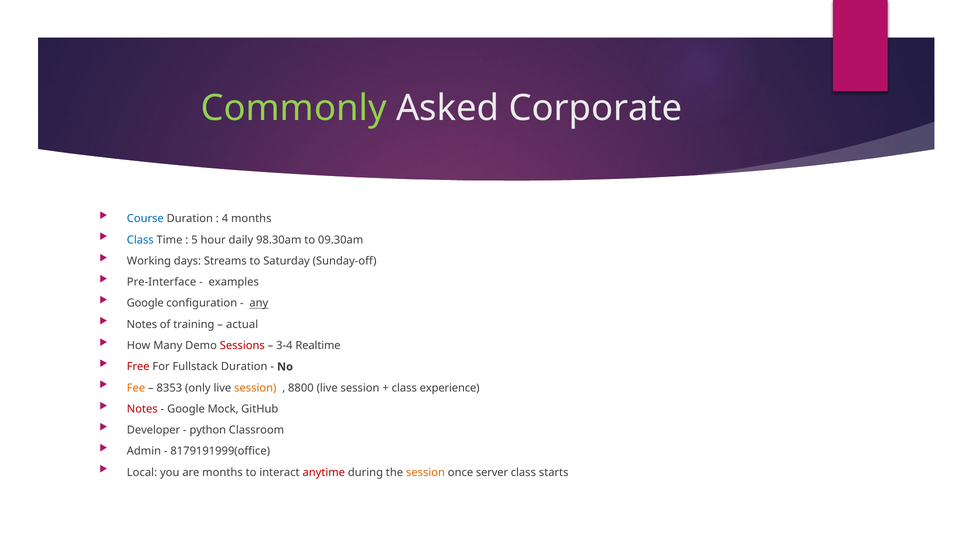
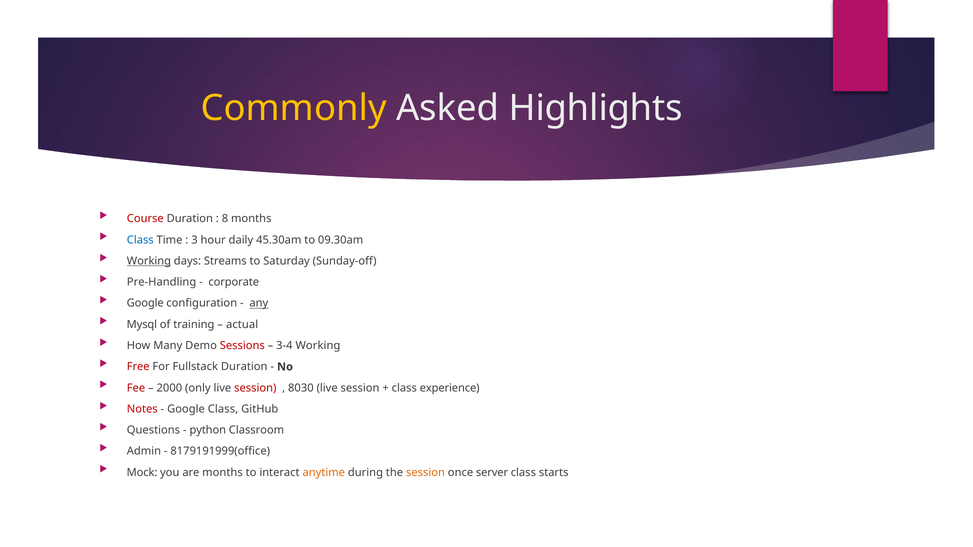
Commonly colour: light green -> yellow
Corporate: Corporate -> Highlights
Course colour: blue -> red
4: 4 -> 8
5: 5 -> 3
98.30am: 98.30am -> 45.30am
Working at (149, 261) underline: none -> present
Pre-Interface: Pre-Interface -> Pre-Handling
examples: examples -> corporate
Notes at (142, 325): Notes -> Mysql
3-4 Realtime: Realtime -> Working
Fee colour: orange -> red
8353: 8353 -> 2000
session at (255, 388) colour: orange -> red
8800: 8800 -> 8030
Google Mock: Mock -> Class
Developer: Developer -> Questions
Local: Local -> Mock
anytime colour: red -> orange
